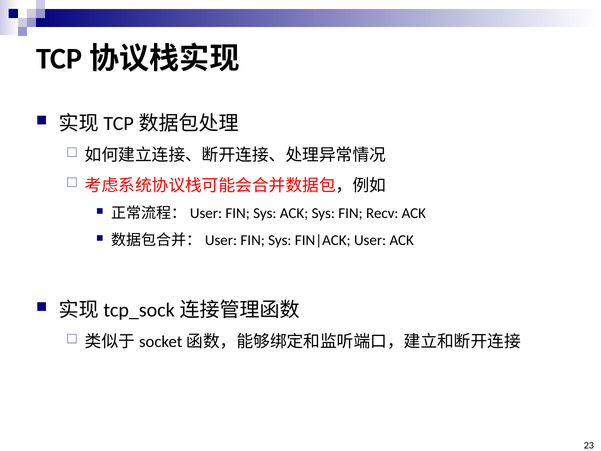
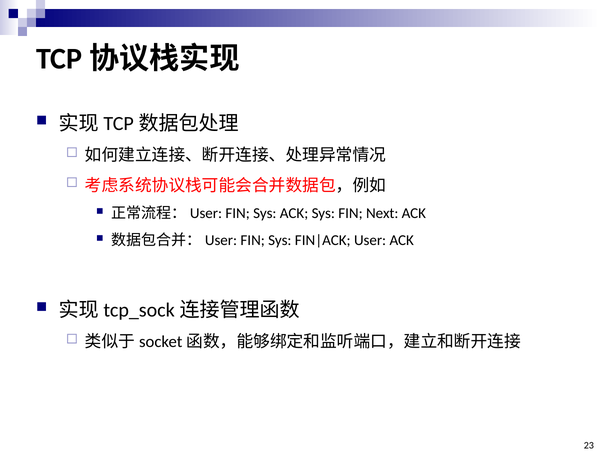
Recv: Recv -> Next
